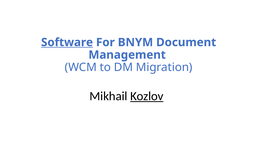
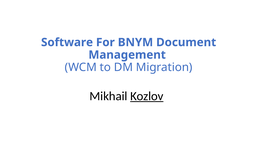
Software underline: present -> none
